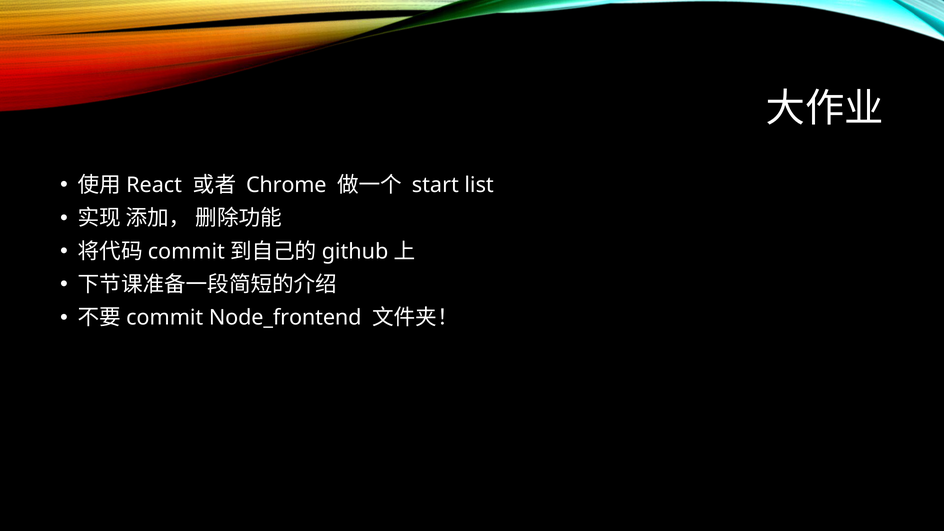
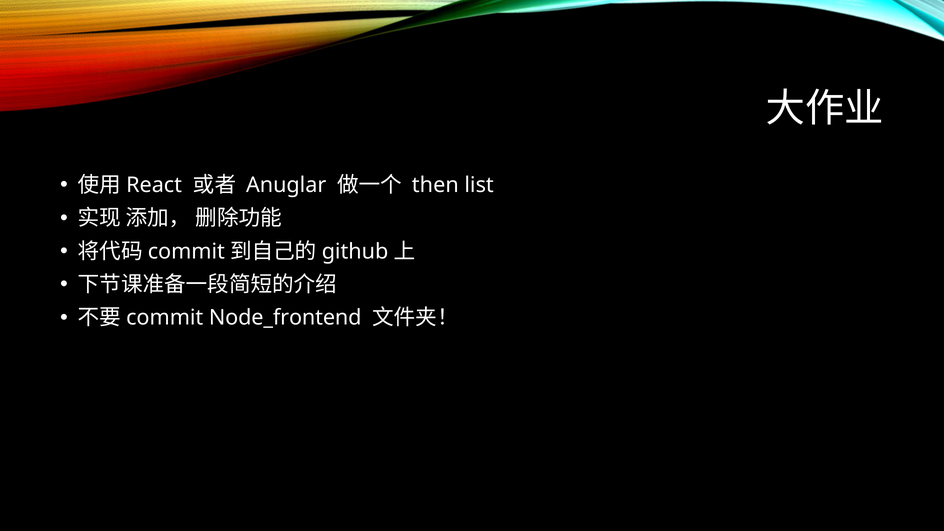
Chrome: Chrome -> Anuglar
start: start -> then
